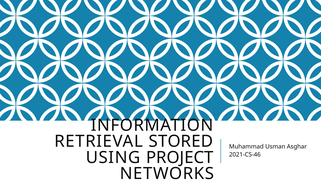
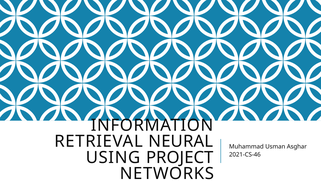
STORED: STORED -> NEURAL
